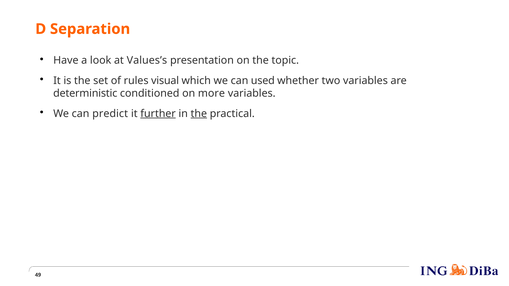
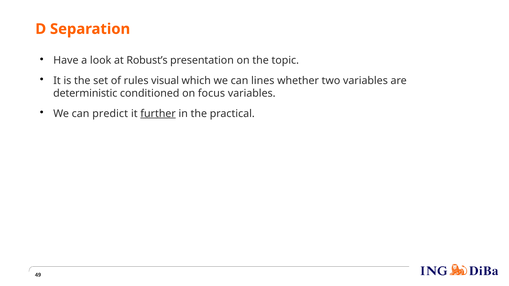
Values’s: Values’s -> Robust’s
used: used -> lines
more: more -> focus
the at (199, 114) underline: present -> none
